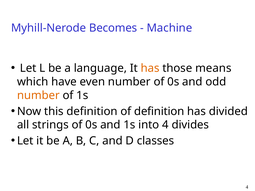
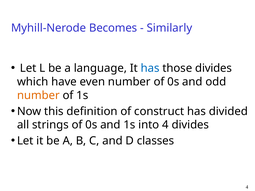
Machine: Machine -> Similarly
has at (150, 68) colour: orange -> blue
those means: means -> divides
of definition: definition -> construct
